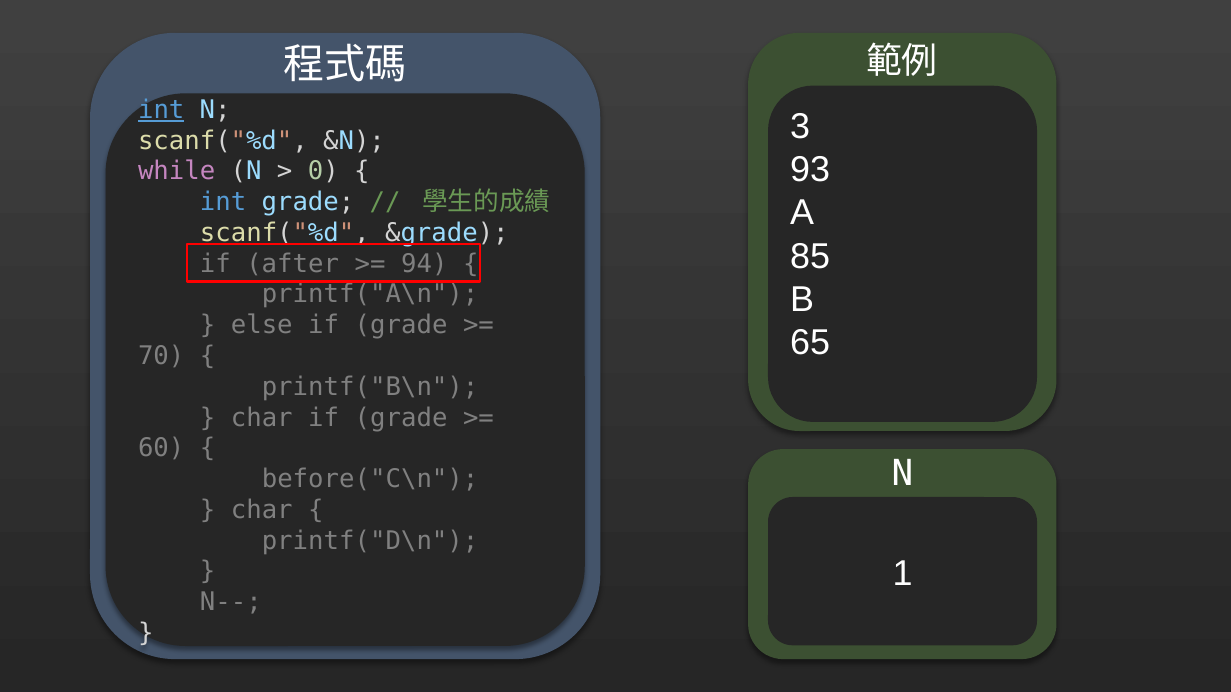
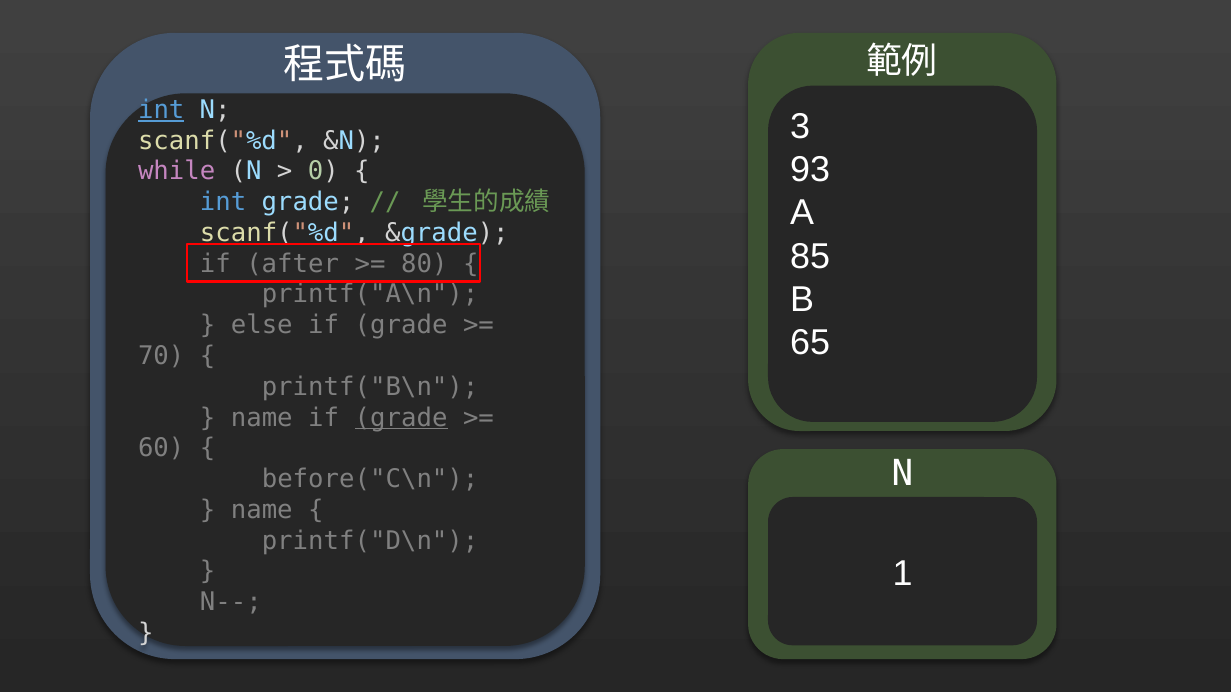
94: 94 -> 80
char at (262, 418): char -> name
grade at (401, 418) underline: none -> present
char at (262, 510): char -> name
